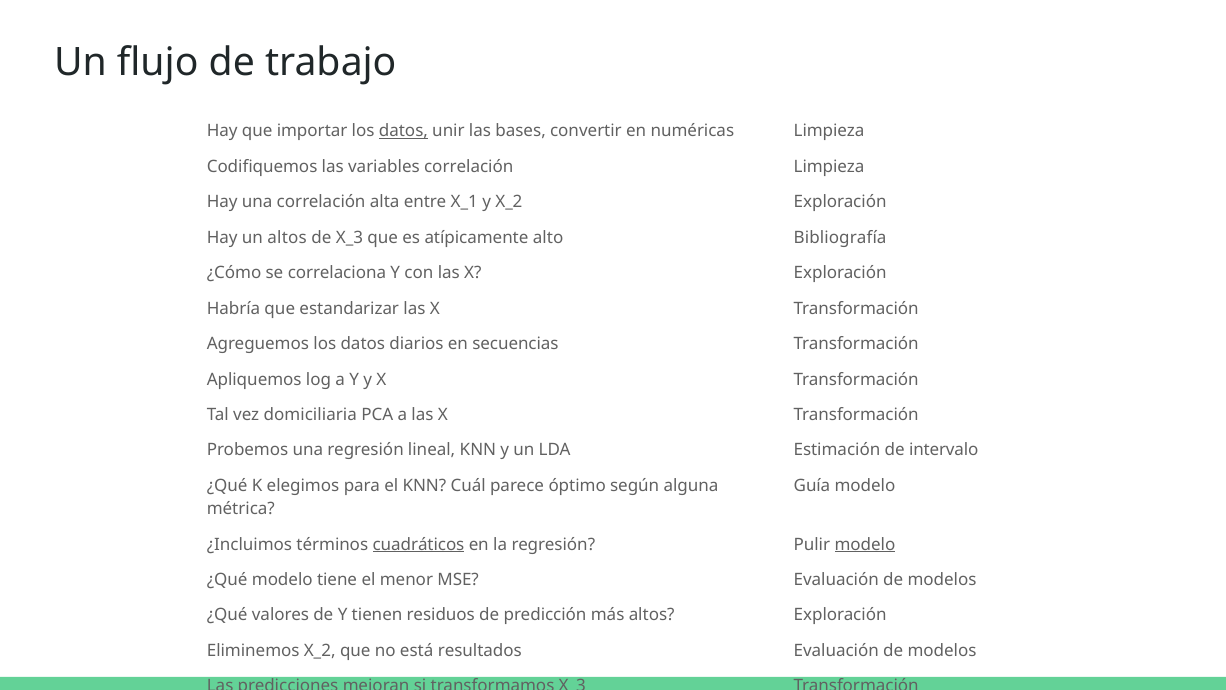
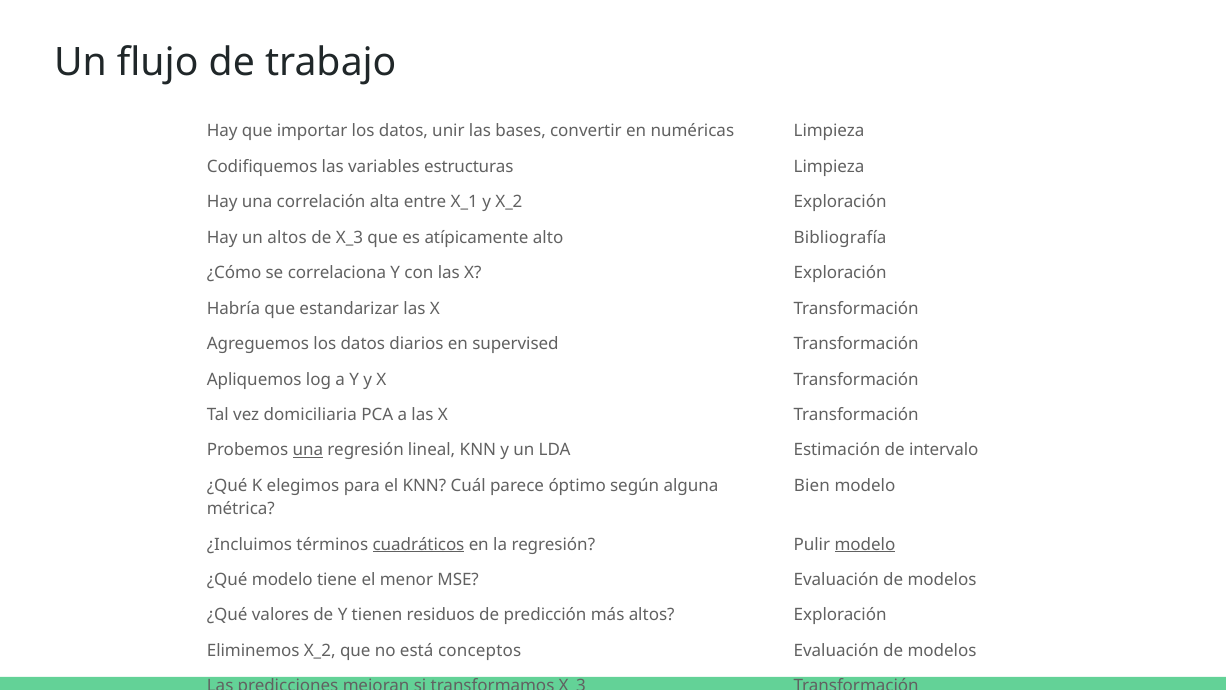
datos at (403, 131) underline: present -> none
variables correlación: correlación -> estructuras
secuencias: secuencias -> supervised
una at (308, 450) underline: none -> present
Guía: Guía -> Bien
está resultados: resultados -> conceptos
